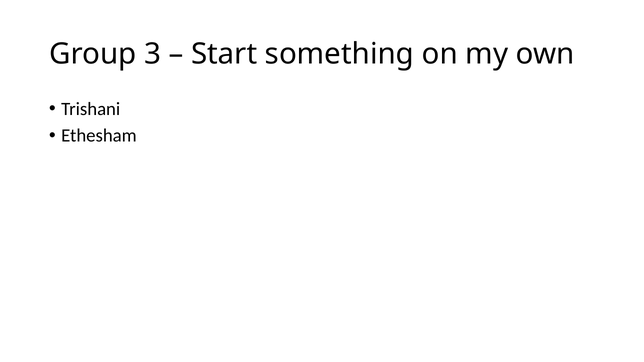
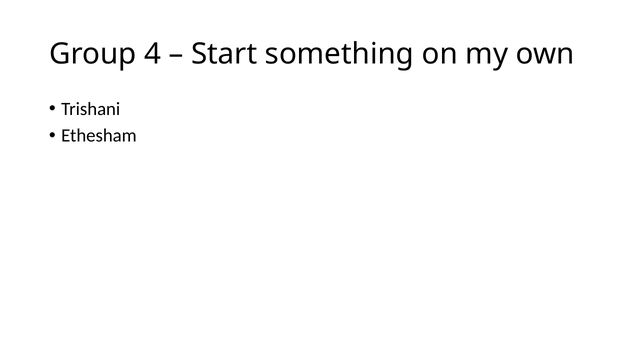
3: 3 -> 4
